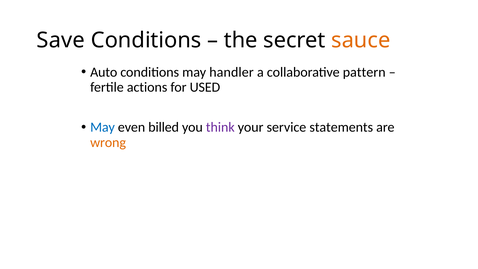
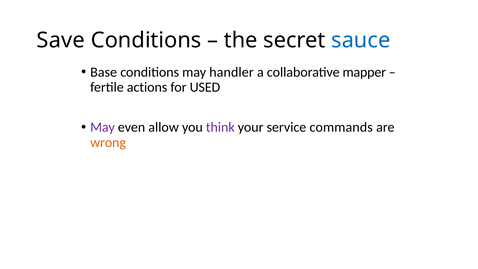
sauce colour: orange -> blue
Auto: Auto -> Base
pattern: pattern -> mapper
May at (103, 127) colour: blue -> purple
billed: billed -> allow
statements: statements -> commands
